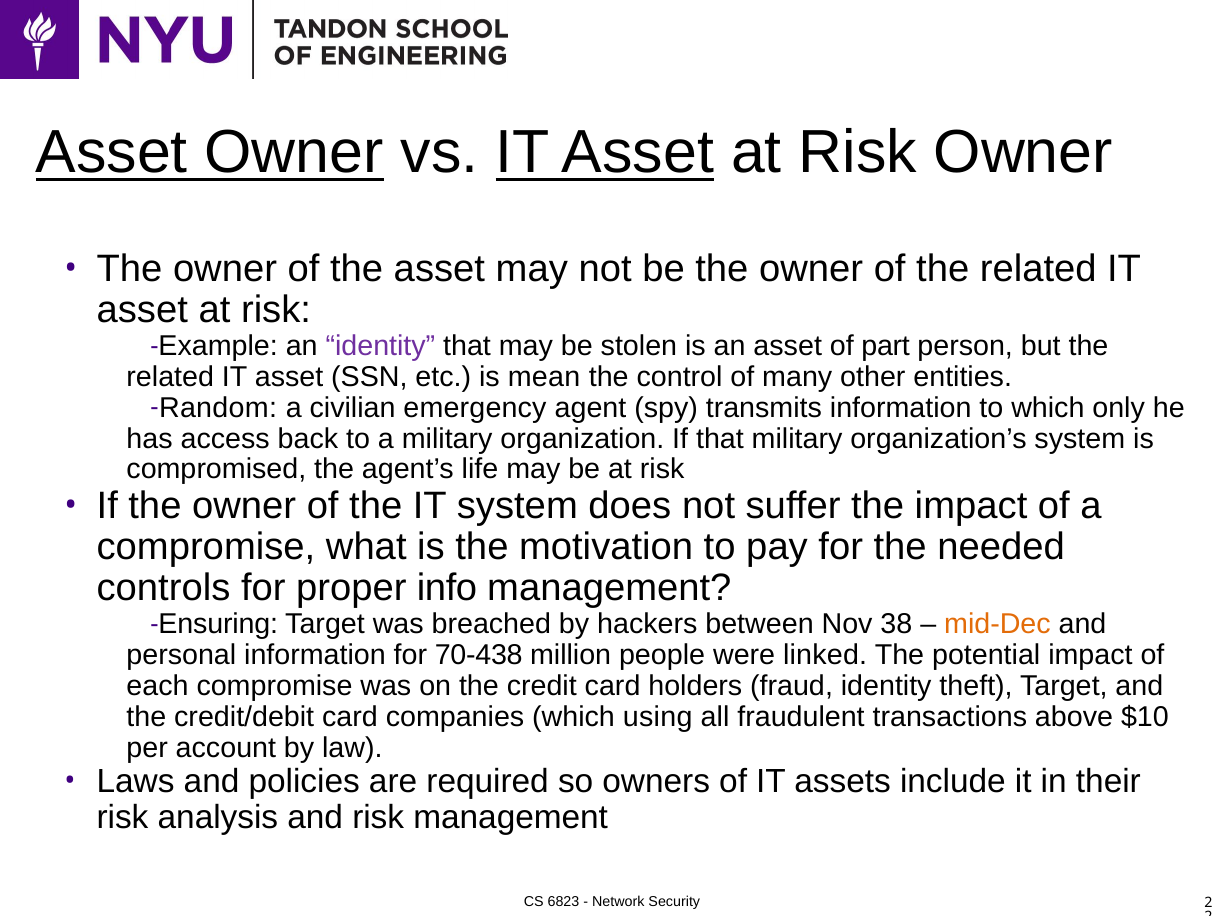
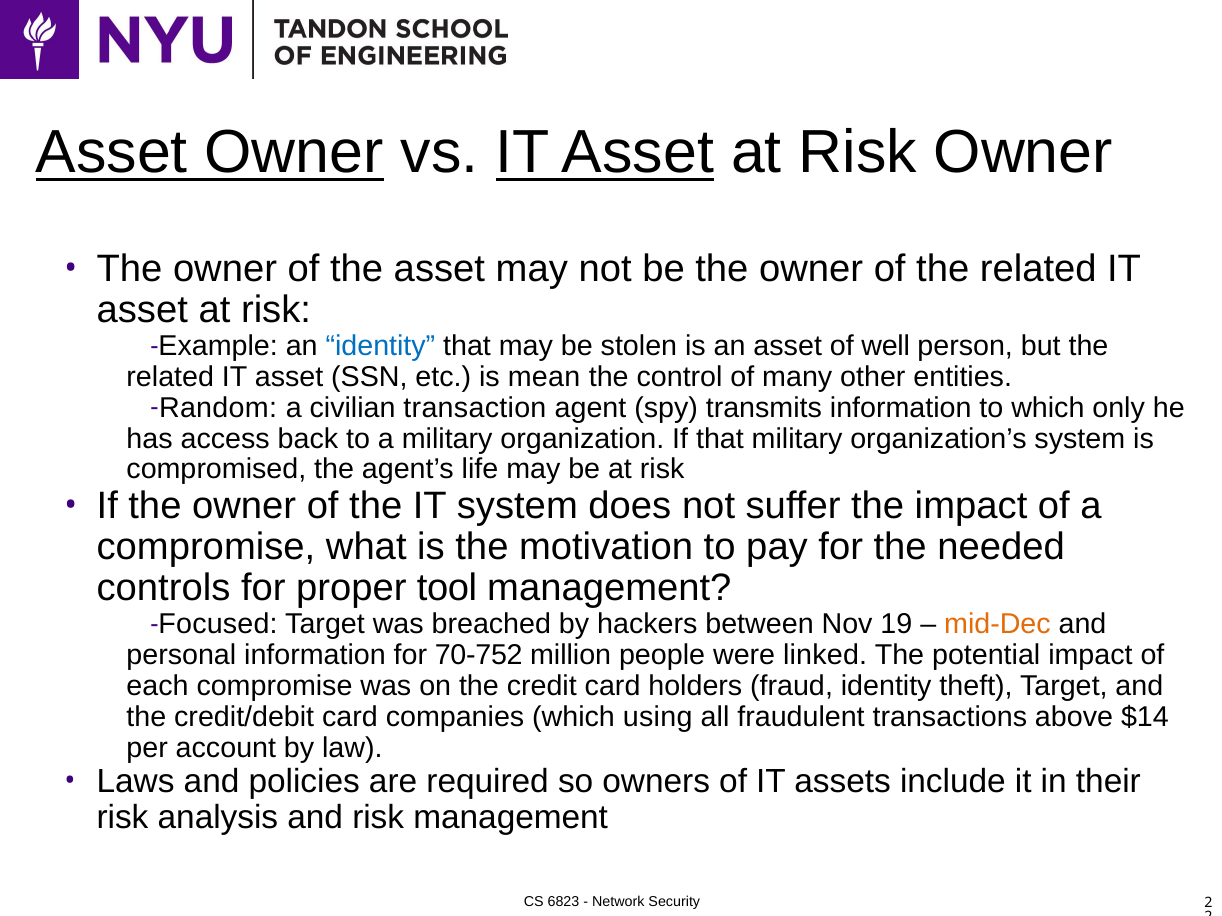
identity at (380, 346) colour: purple -> blue
part: part -> well
emergency: emergency -> transaction
info: info -> tool
Ensuring: Ensuring -> Focused
38: 38 -> 19
70-438: 70-438 -> 70-752
$10: $10 -> $14
